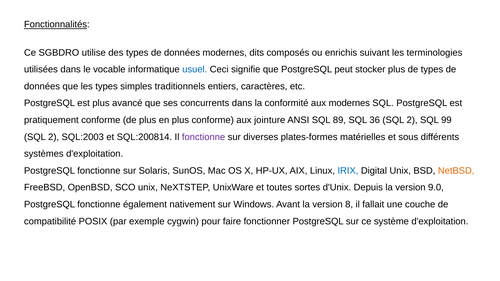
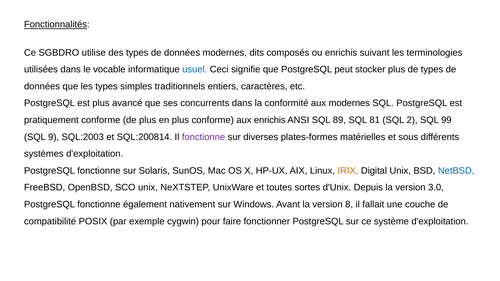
aux jointure: jointure -> enrichis
36: 36 -> 81
2 at (54, 137): 2 -> 9
IRIX colour: blue -> orange
NetBSD colour: orange -> blue
9.0: 9.0 -> 3.0
